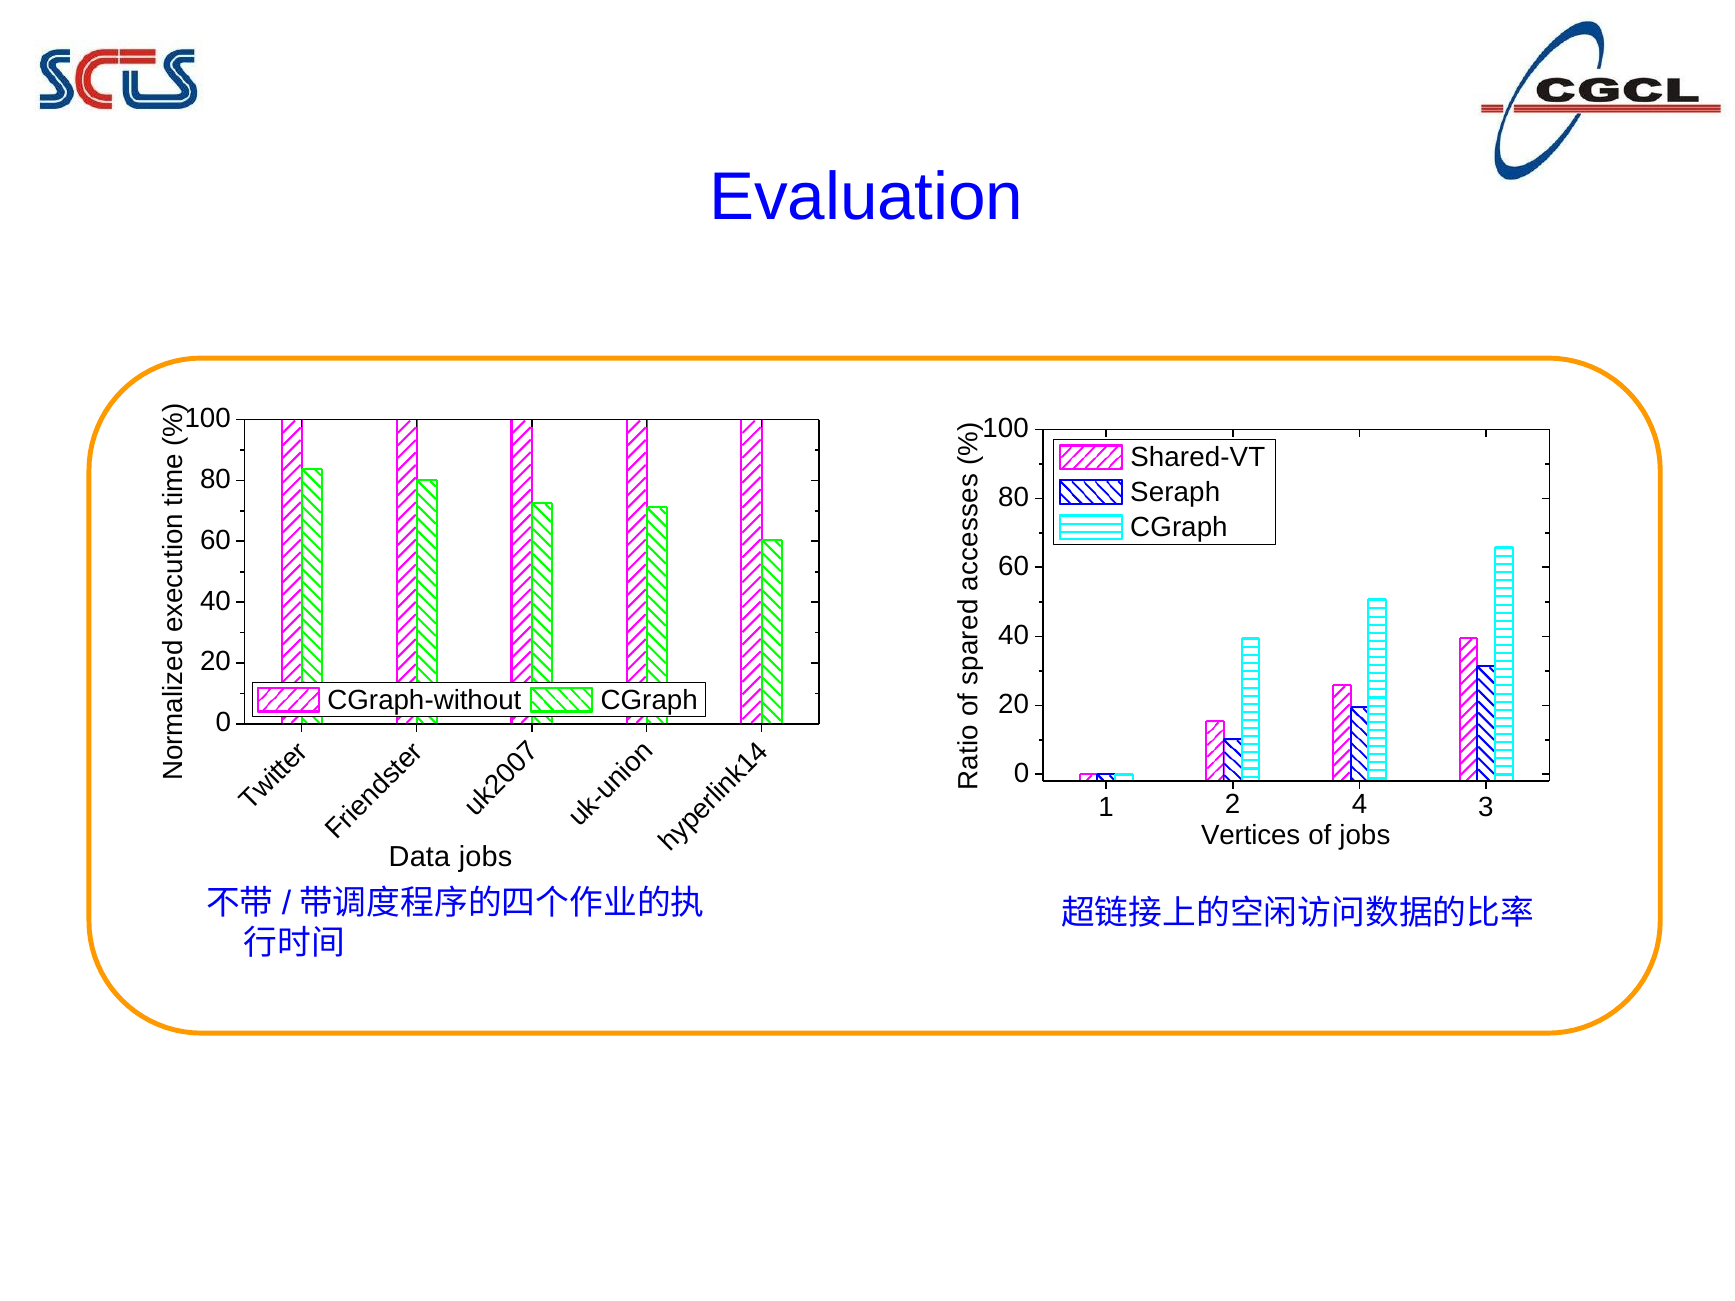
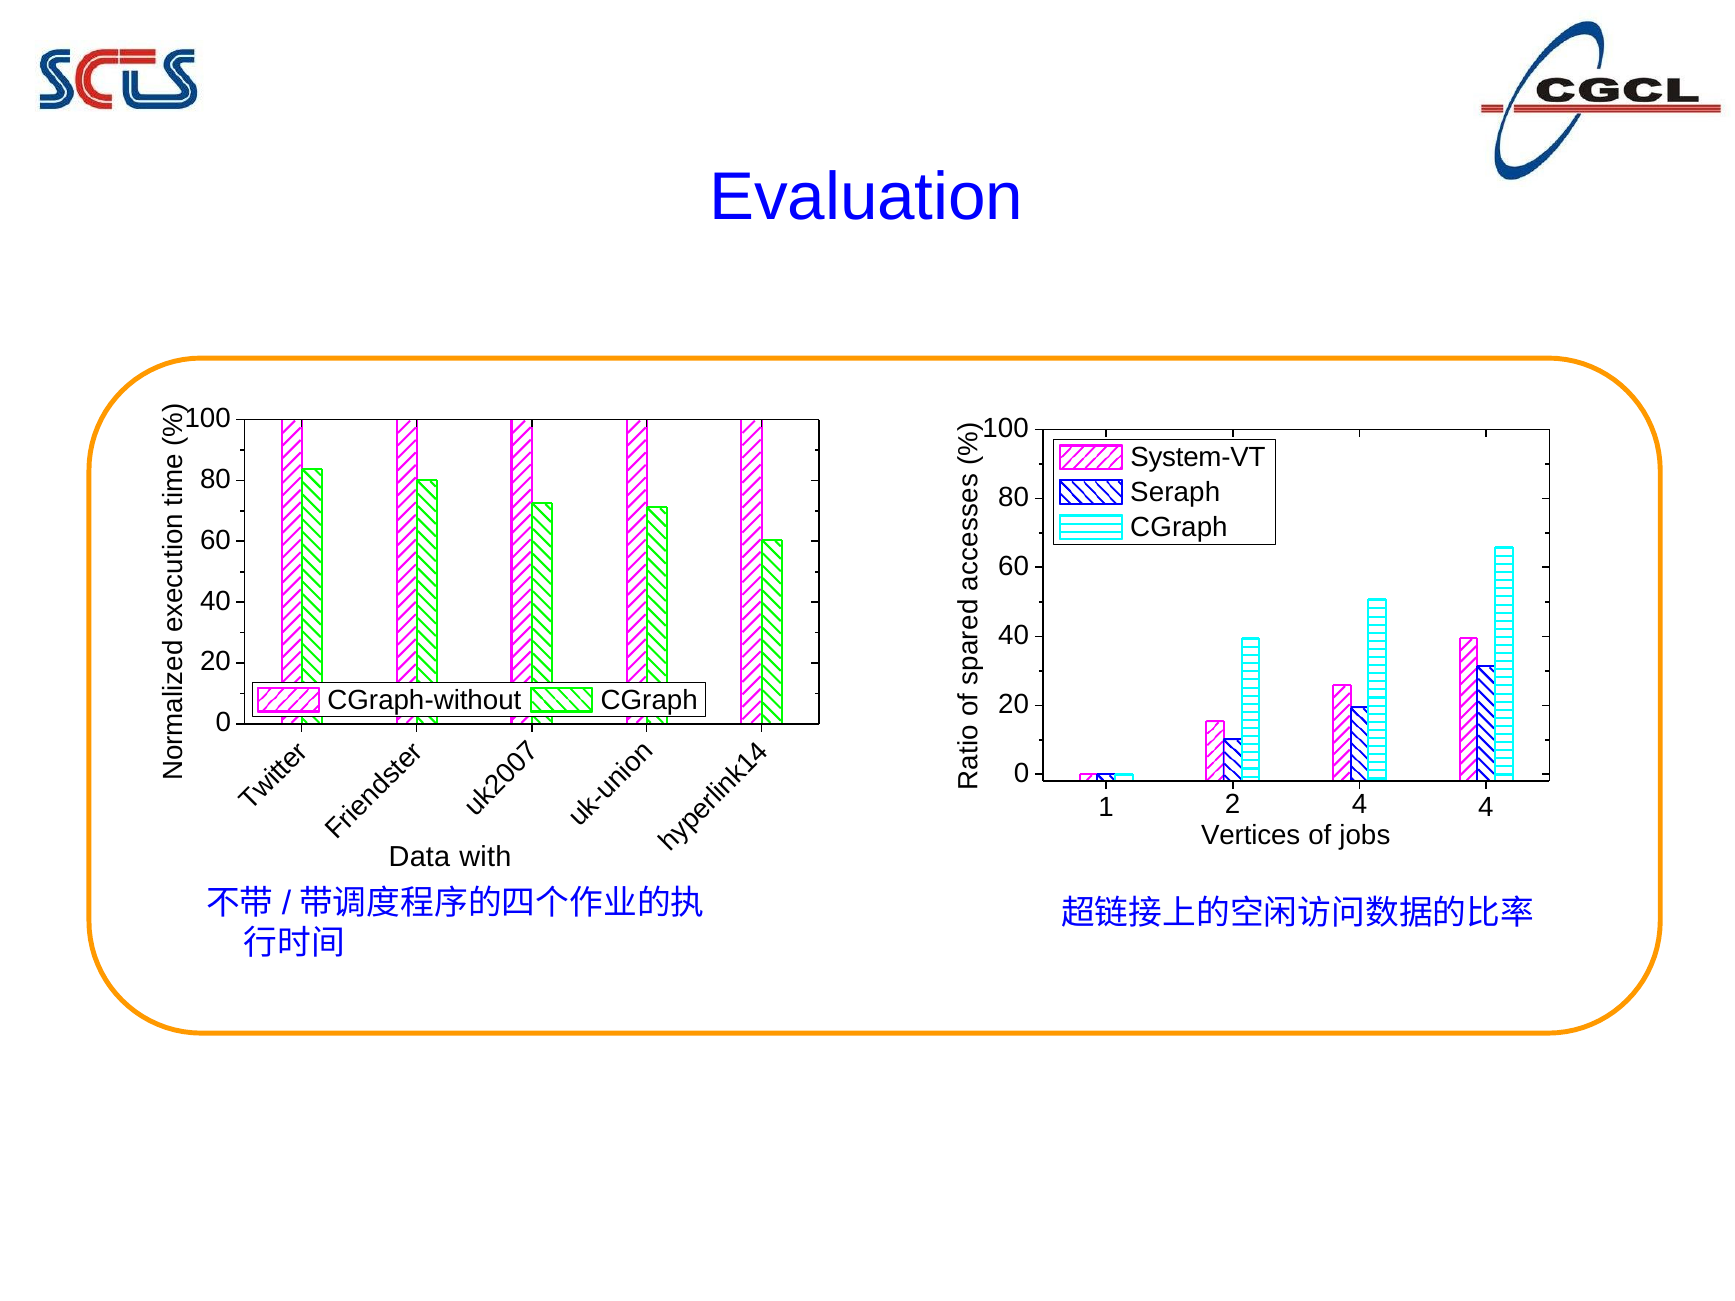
Shared-VT: Shared-VT -> System-VT
3 at (1486, 807): 3 -> 4
Data jobs: jobs -> with
